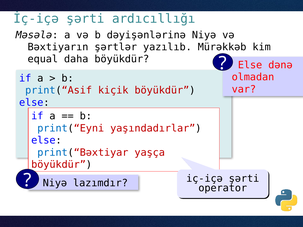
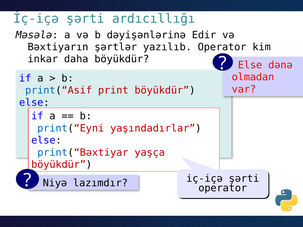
dəyişənlərinə Niyə: Niyə -> Edir
yazılıb Mürəkkəb: Mürəkkəb -> Operator
equal: equal -> inkar
kiçik: kiçik -> print
